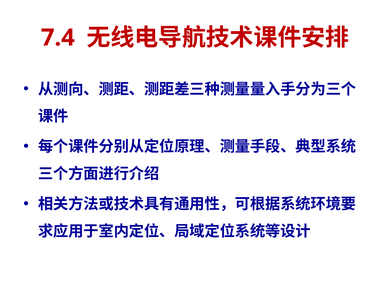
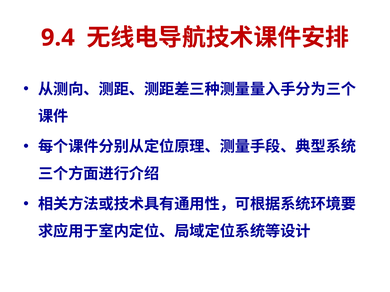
7.4: 7.4 -> 9.4
